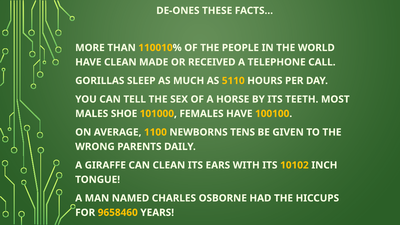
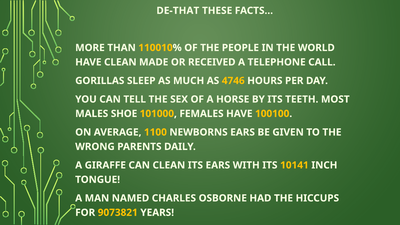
DE-ONES: DE-ONES -> DE-THAT
5110: 5110 -> 4746
NEWBORNS TENS: TENS -> EARS
10102: 10102 -> 10141
9658460: 9658460 -> 9073821
